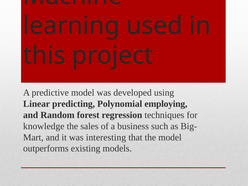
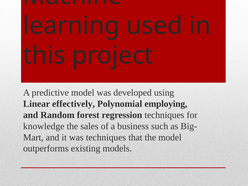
predicting: predicting -> effectively
was interesting: interesting -> techniques
